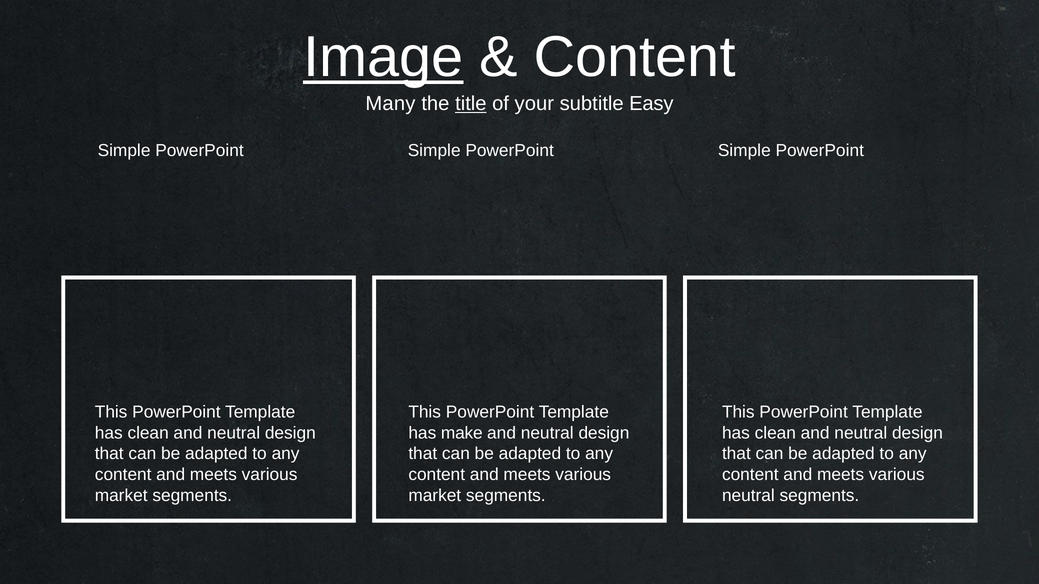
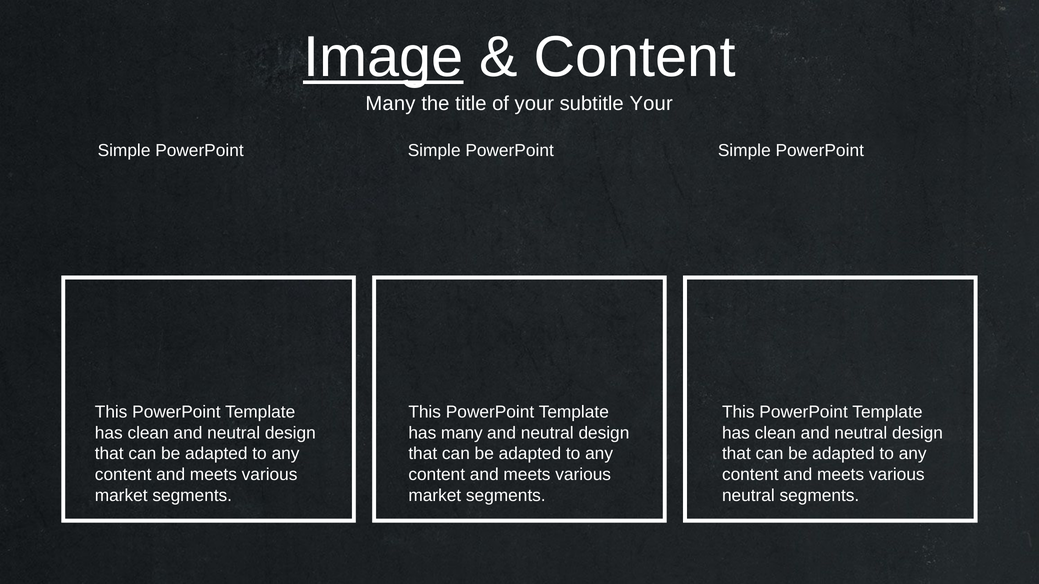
title underline: present -> none
subtitle Easy: Easy -> Your
has make: make -> many
